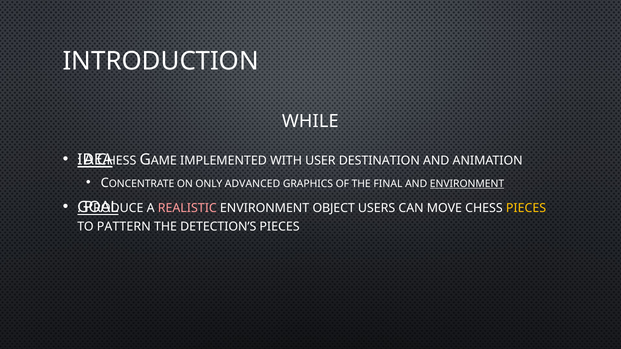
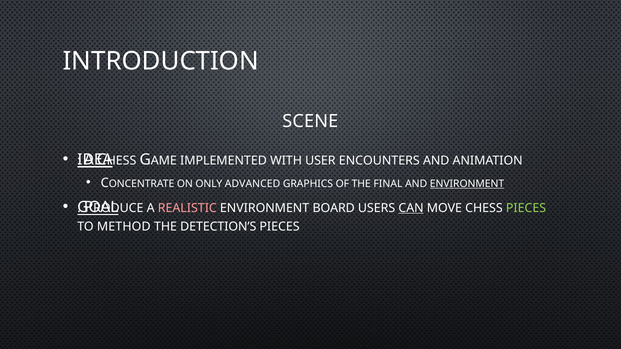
WHILE: WHILE -> SCENE
DESTINATION: DESTINATION -> ENCOUNTERS
OBJECT: OBJECT -> BOARD
CAN underline: none -> present
PIECES at (526, 208) colour: yellow -> light green
PATTERN: PATTERN -> METHOD
